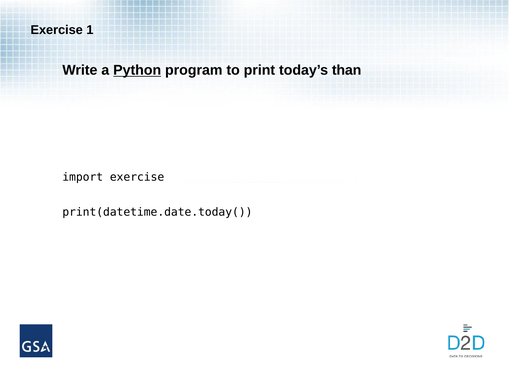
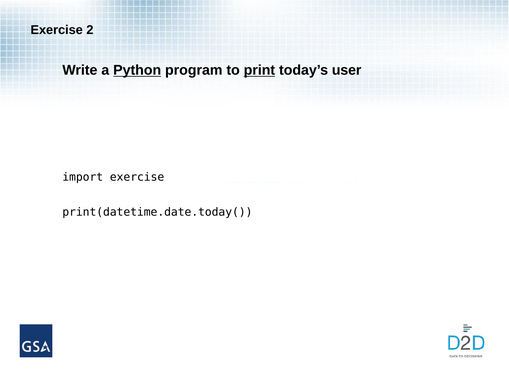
1: 1 -> 2
print underline: none -> present
than: than -> user
